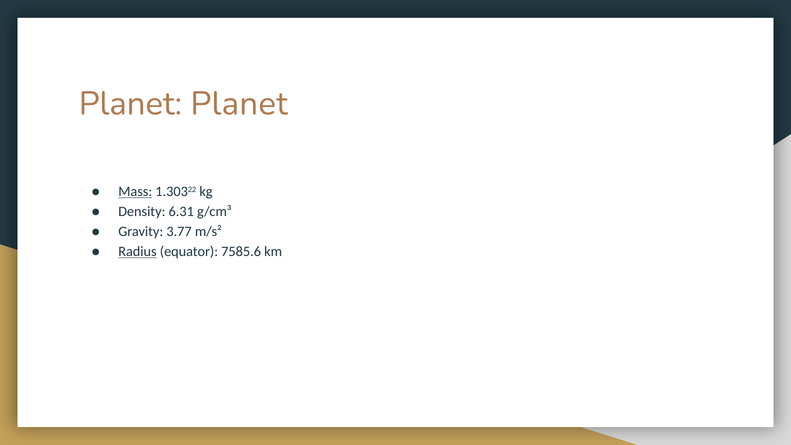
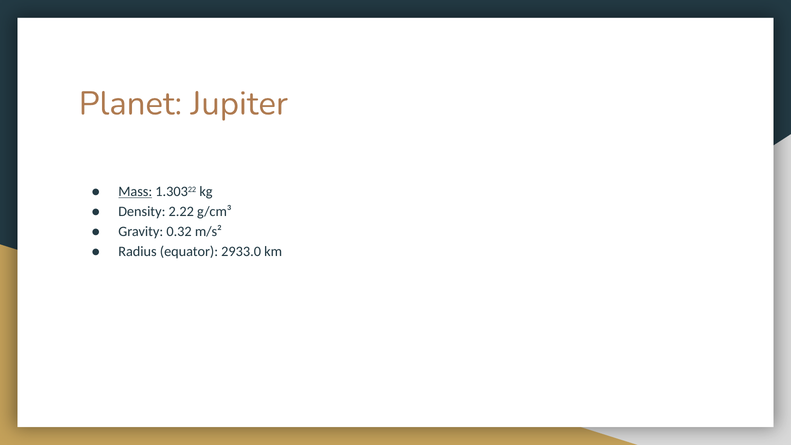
Planet Planet: Planet -> Jupiter
6.31: 6.31 -> 2.22
3.77: 3.77 -> 0.32
Radius underline: present -> none
7585.6: 7585.6 -> 2933.0
